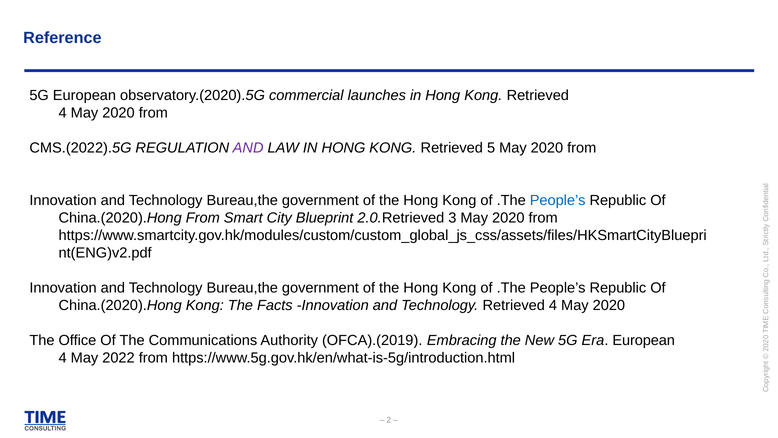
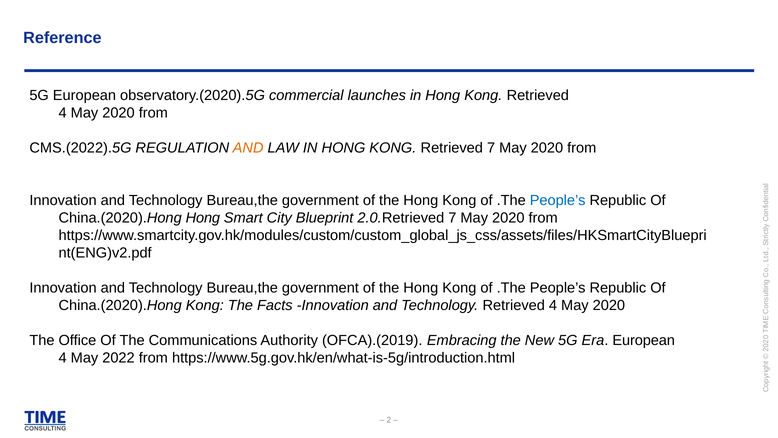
AND at (248, 148) colour: purple -> orange
Retrieved 5: 5 -> 7
China.(2020).Hong From: From -> Hong
2.0.Retrieved 3: 3 -> 7
